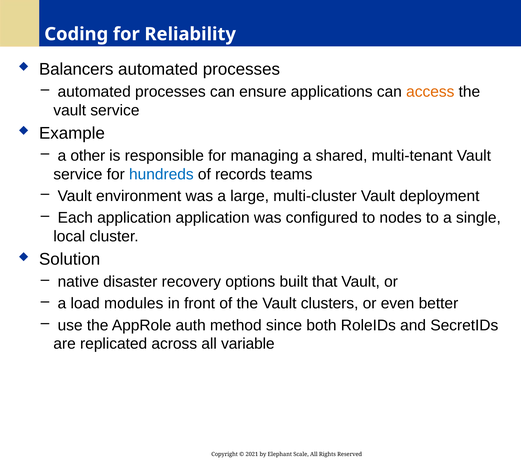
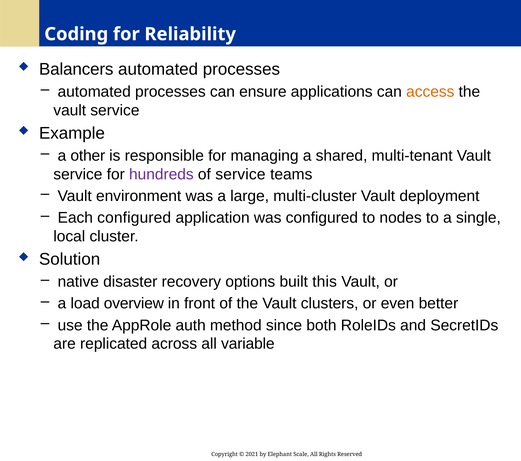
hundreds colour: blue -> purple
of records: records -> service
Each application: application -> configured
that: that -> this
modules: modules -> overview
